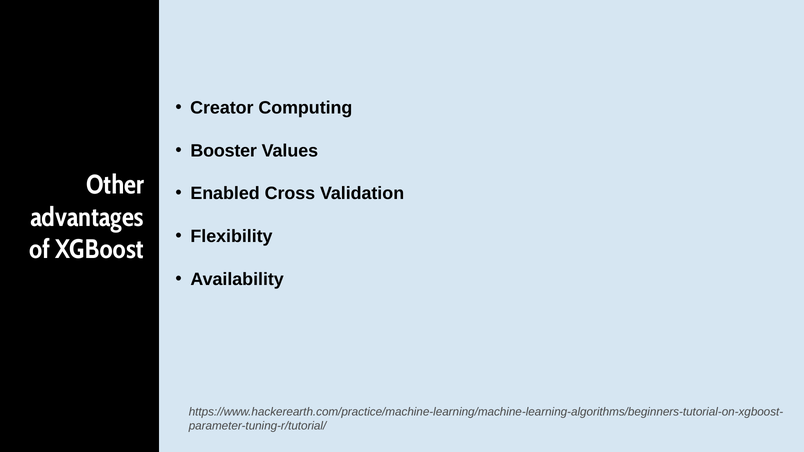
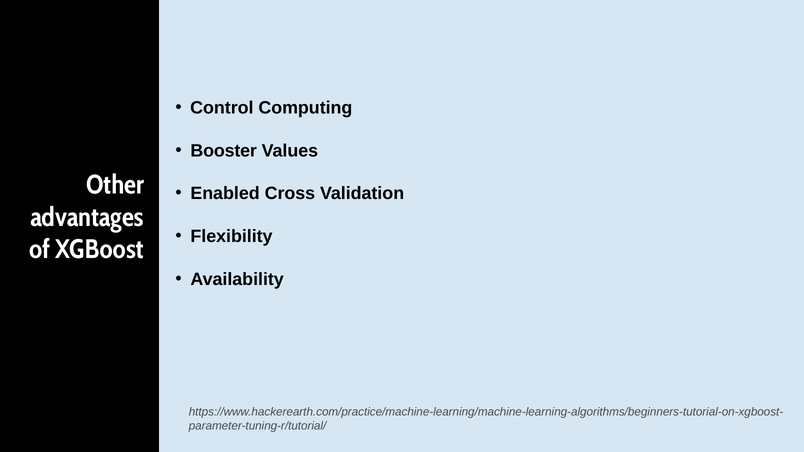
Creator: Creator -> Control
